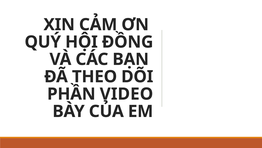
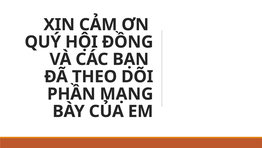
VIDEO: VIDEO -> MẠNG
